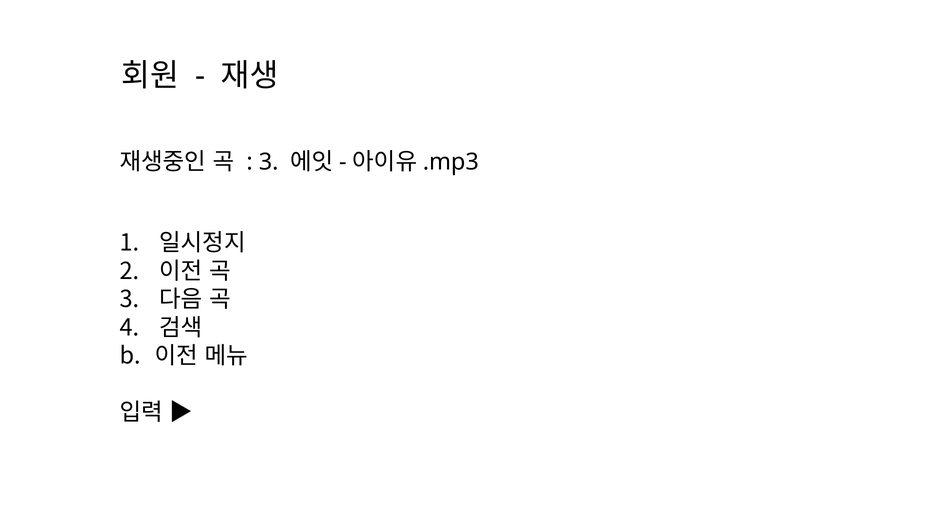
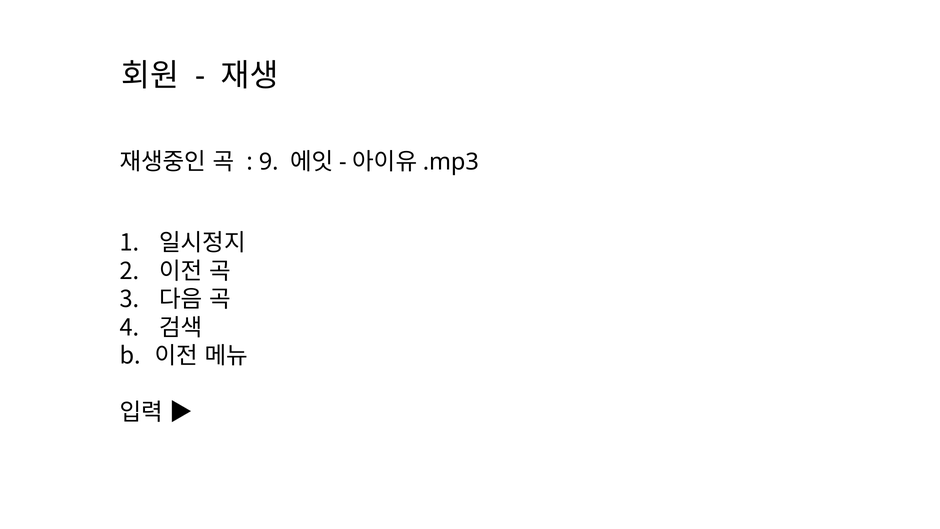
3 at (269, 162): 3 -> 9
